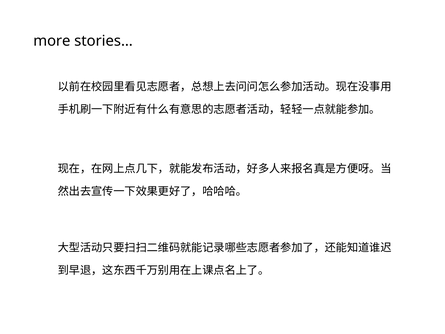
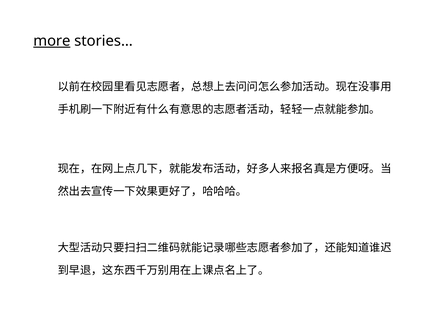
more underline: none -> present
